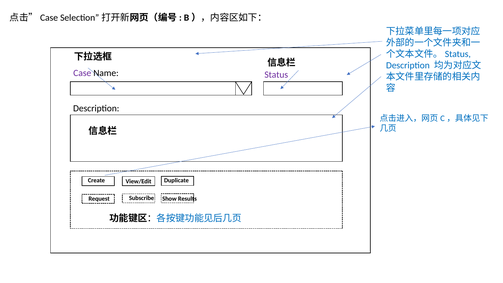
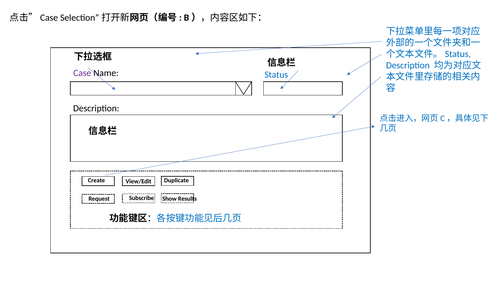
Status colour: purple -> blue
